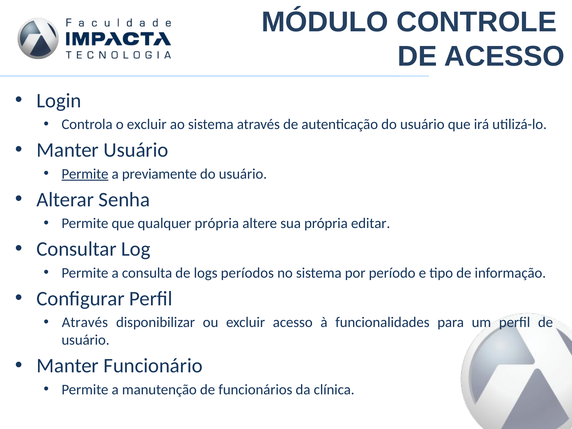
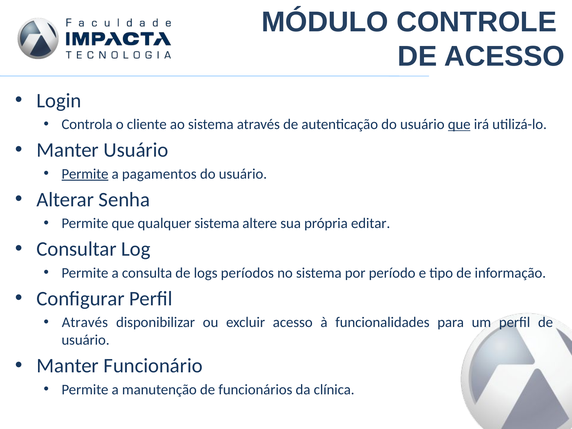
o excluir: excluir -> cliente
que at (459, 124) underline: none -> present
previamente: previamente -> pagamentos
qualquer própria: própria -> sistema
